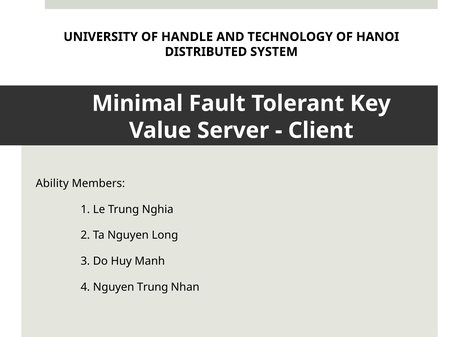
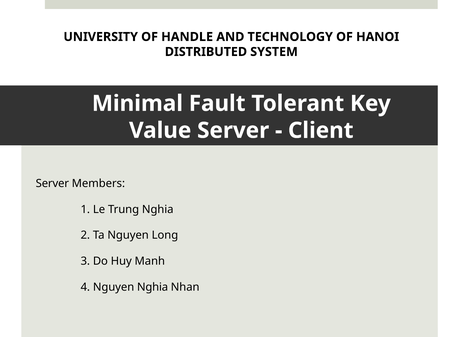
Ability at (52, 183): Ability -> Server
Nguyen Trung: Trung -> Nghia
